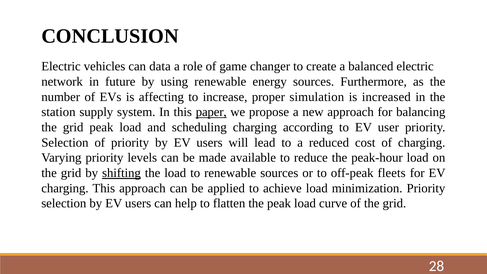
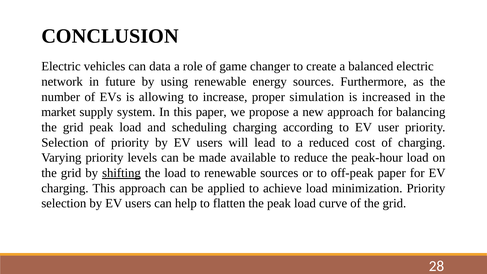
affecting: affecting -> allowing
station: station -> market
paper at (211, 112) underline: present -> none
off-peak fleets: fleets -> paper
